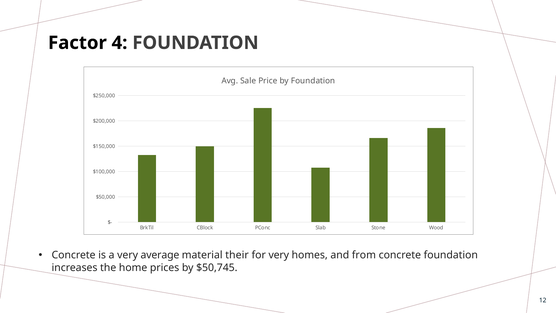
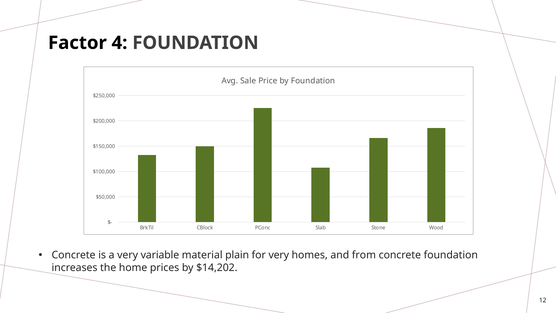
average: average -> variable
their: their -> plain
$50,745: $50,745 -> $14,202
